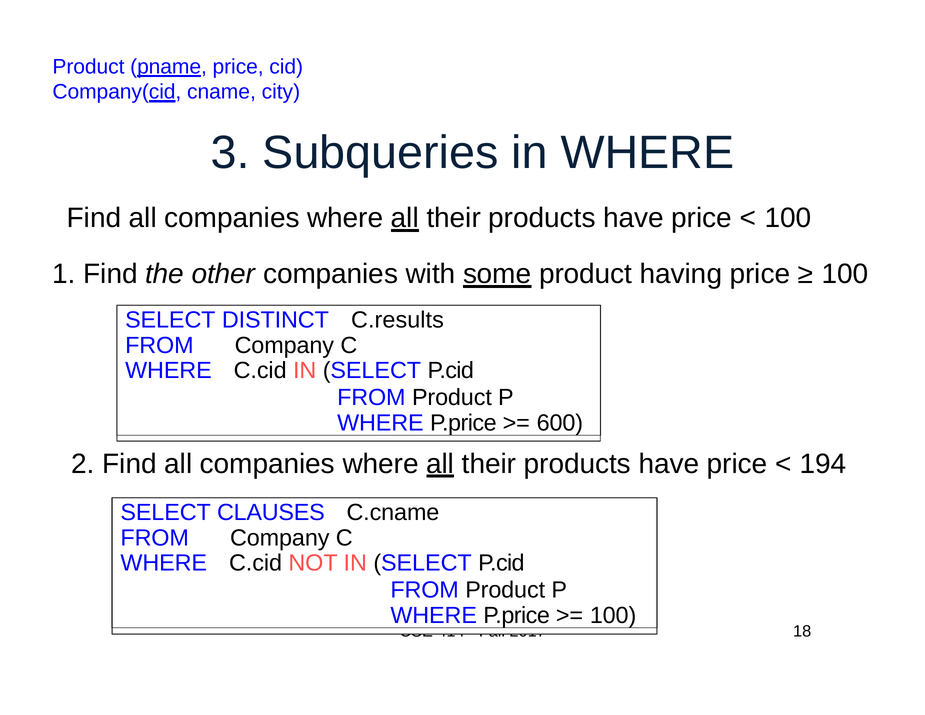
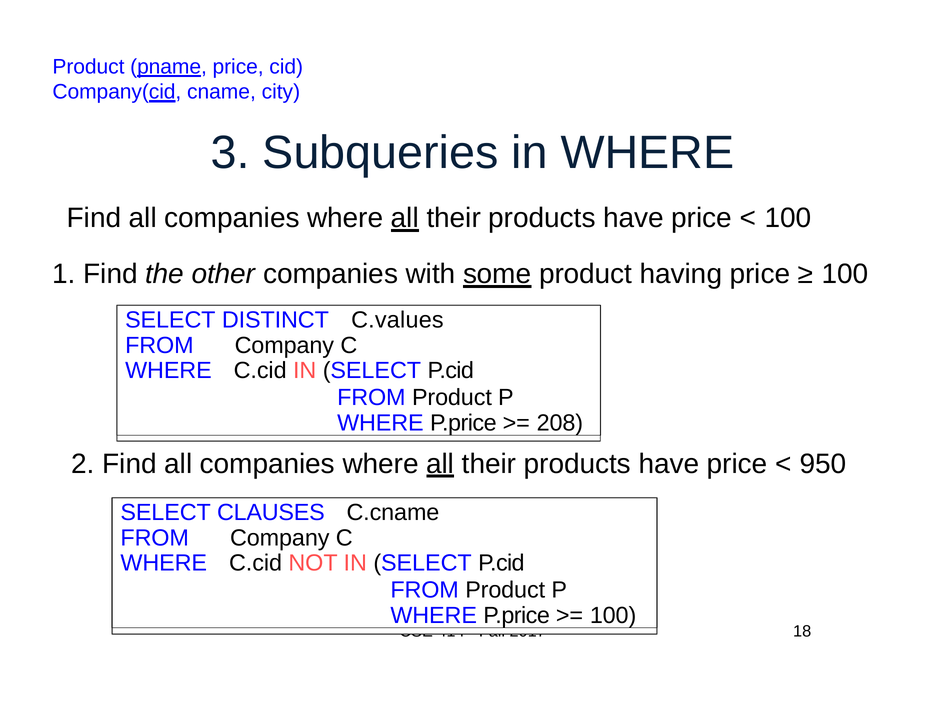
C.results: C.results -> C.values
600: 600 -> 208
194: 194 -> 950
